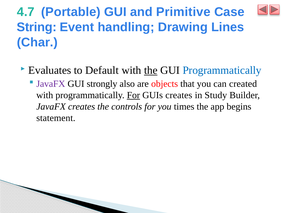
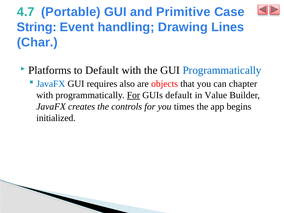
Evaluates: Evaluates -> Platforms
the at (151, 70) underline: present -> none
JavaFX at (51, 84) colour: purple -> blue
strongly: strongly -> requires
created: created -> chapter
GUIs creates: creates -> default
Study: Study -> Value
statement: statement -> initialized
